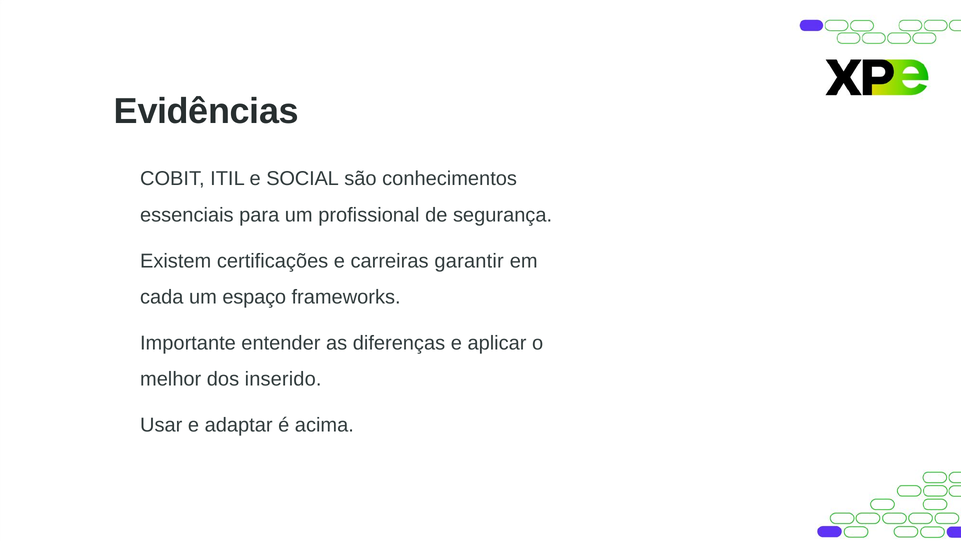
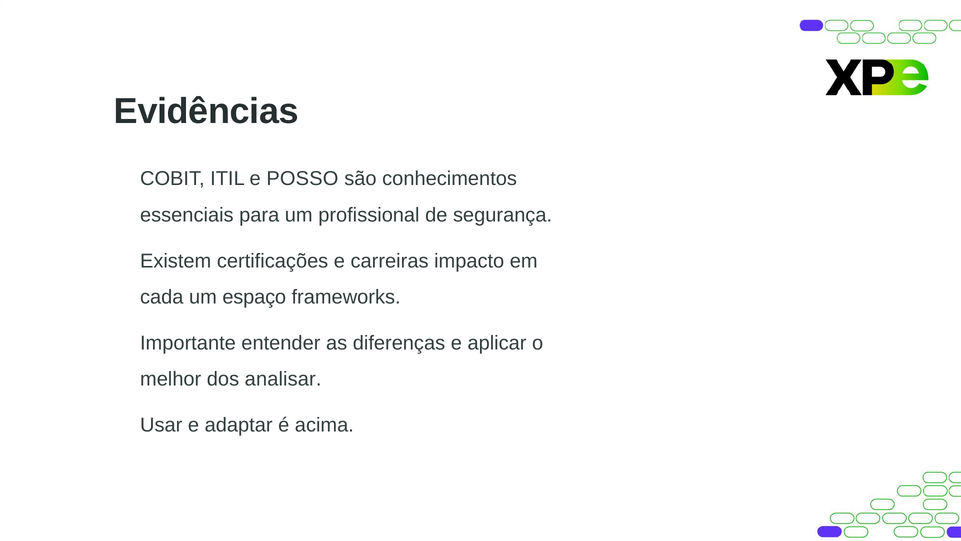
SOCIAL: SOCIAL -> POSSO
garantir: garantir -> impacto
inserido: inserido -> analisar
